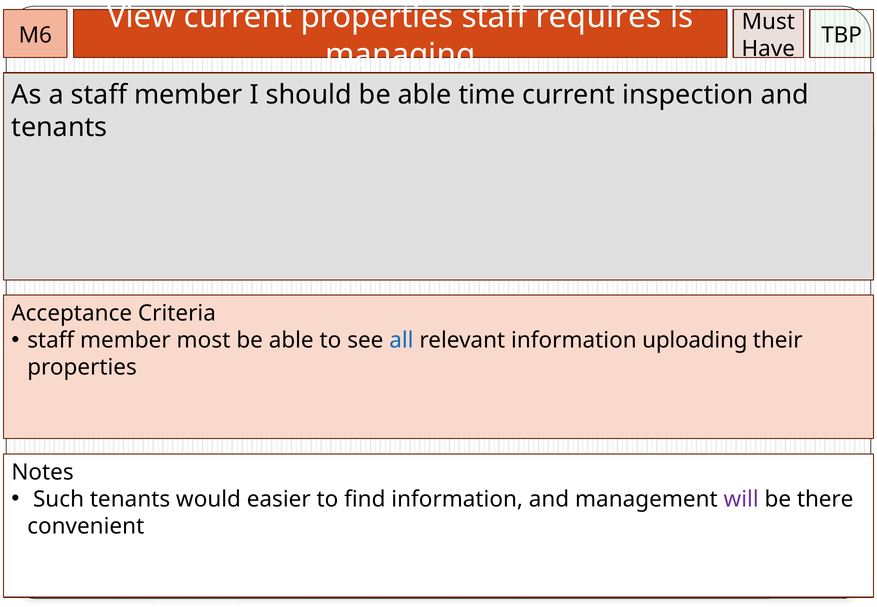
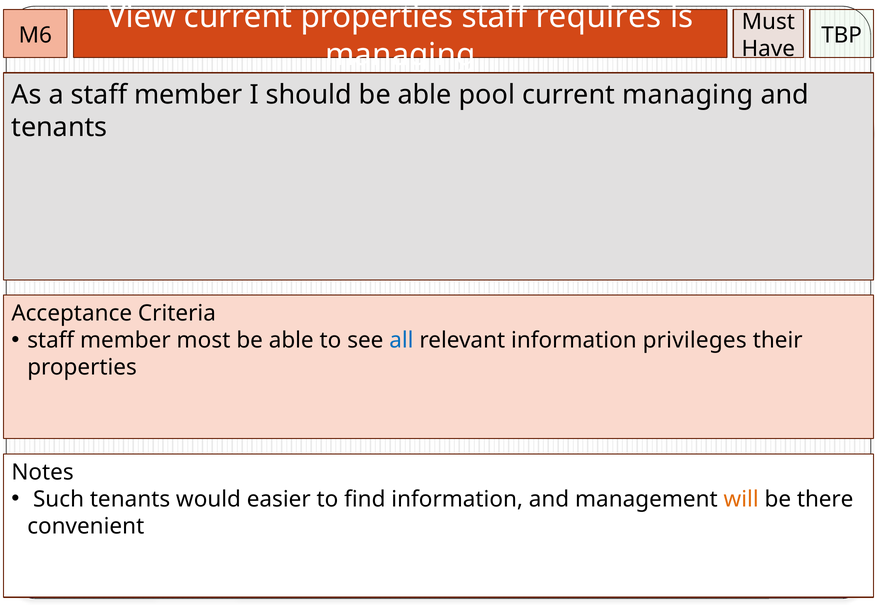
time: time -> pool
current inspection: inspection -> managing
uploading: uploading -> privileges
will colour: purple -> orange
